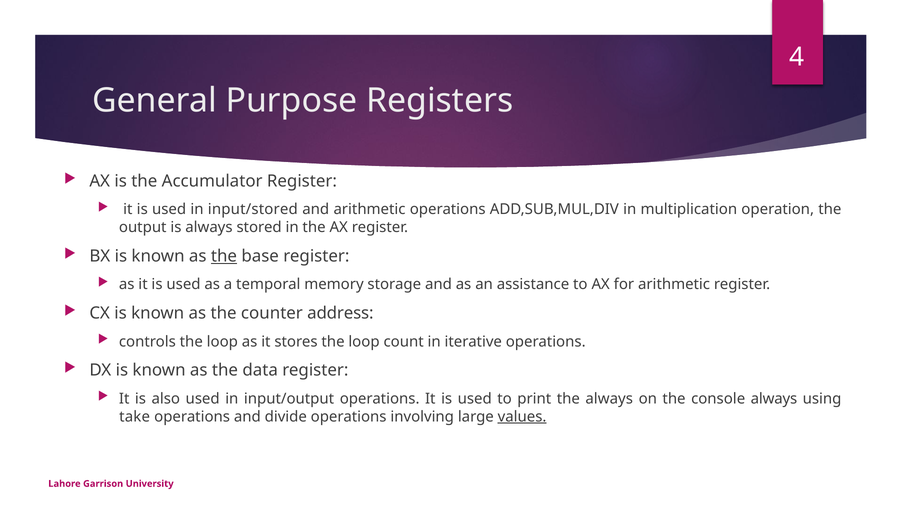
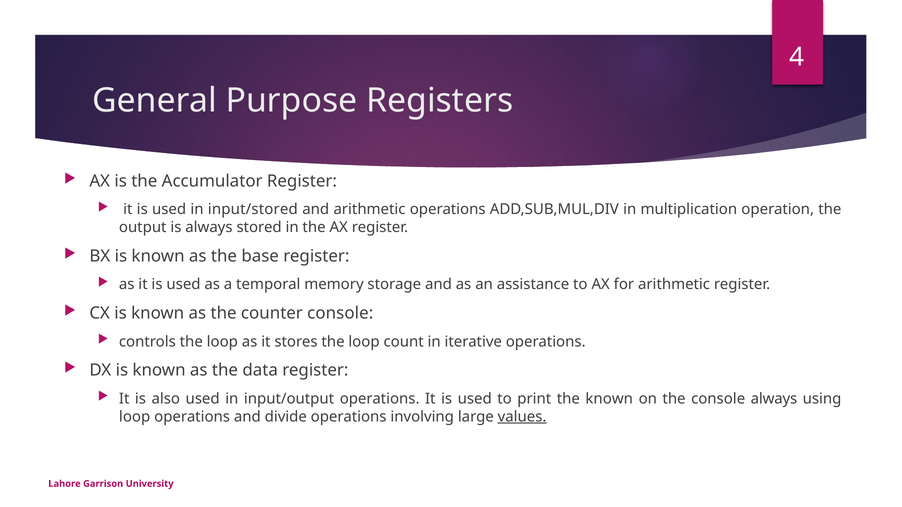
the at (224, 256) underline: present -> none
counter address: address -> console
the always: always -> known
take at (135, 417): take -> loop
